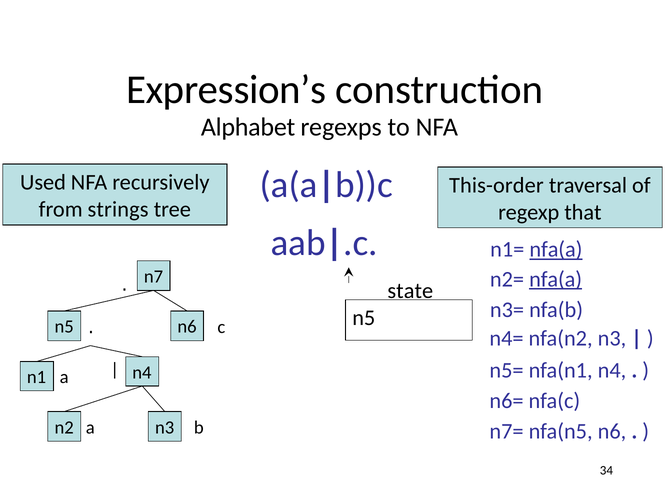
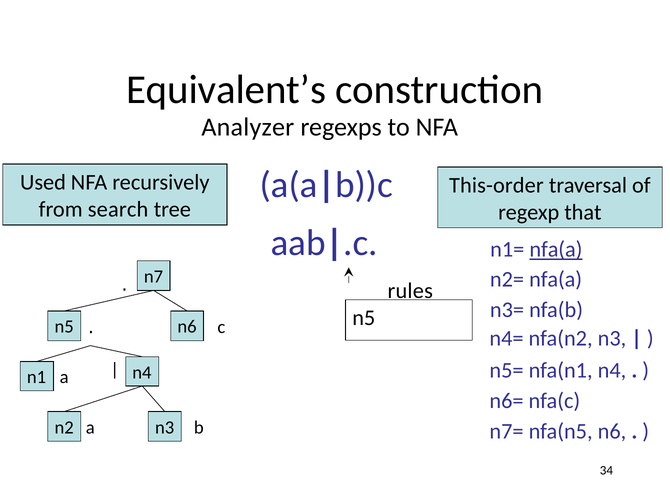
Expression’s: Expression’s -> Equivalent’s
Alphabet: Alphabet -> Analyzer
strings: strings -> search
nfa(a at (556, 279) underline: present -> none
state: state -> rules
